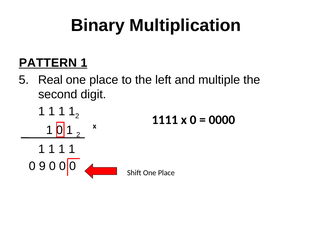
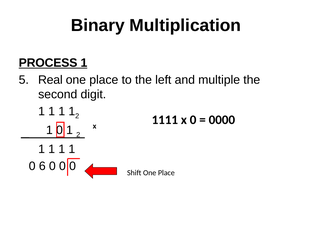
PATTERN: PATTERN -> PROCESS
9: 9 -> 6
